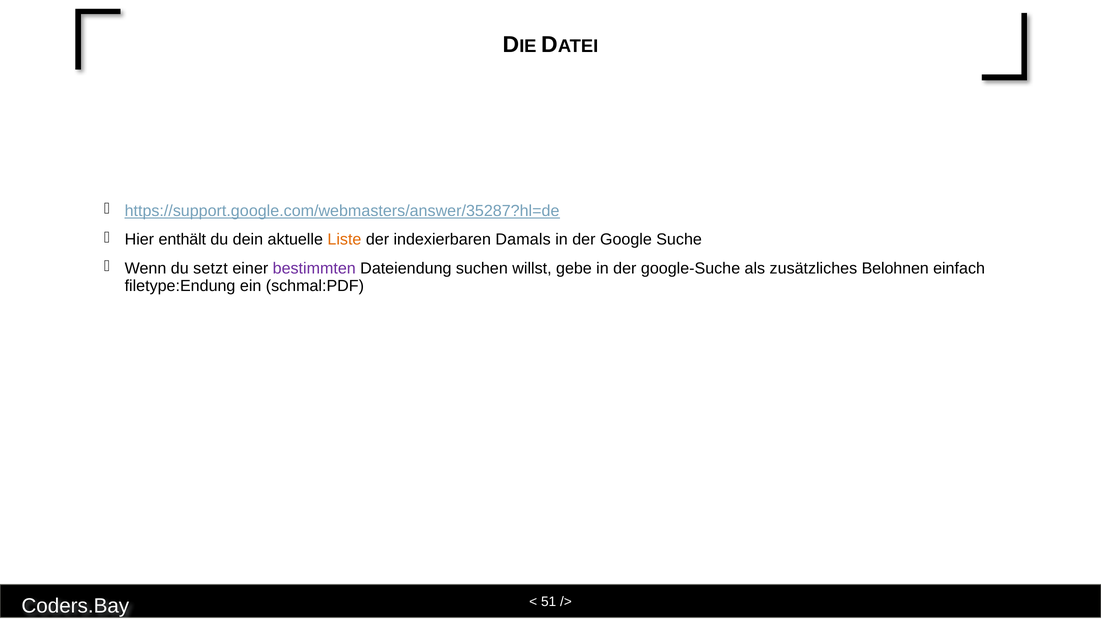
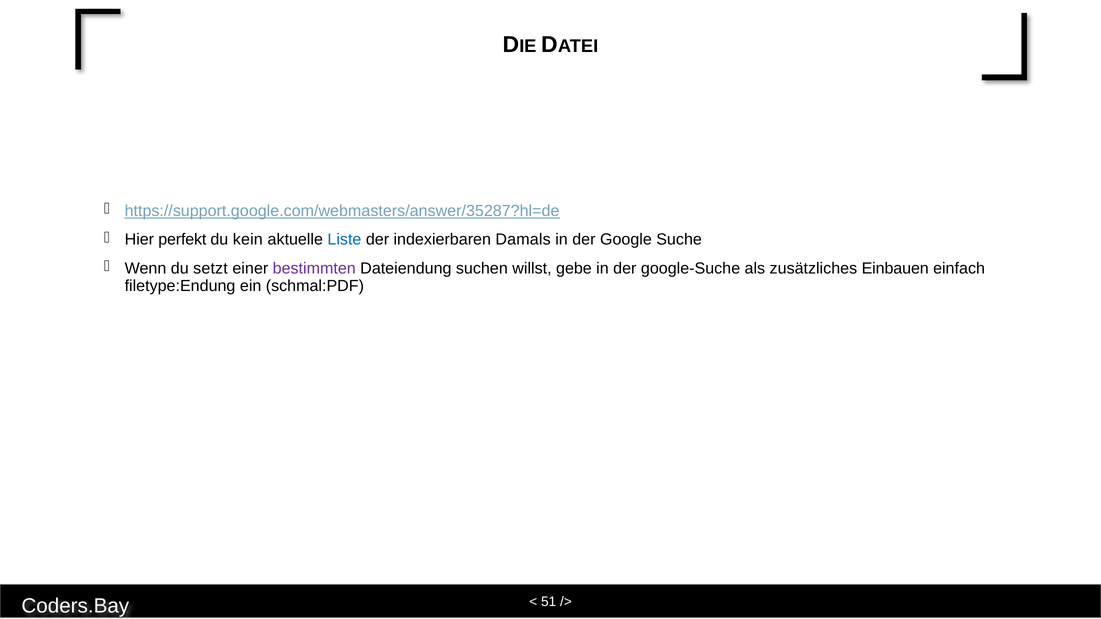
enthält: enthält -> perfekt
dein: dein -> kein
Liste colour: orange -> blue
Belohnen: Belohnen -> Einbauen
